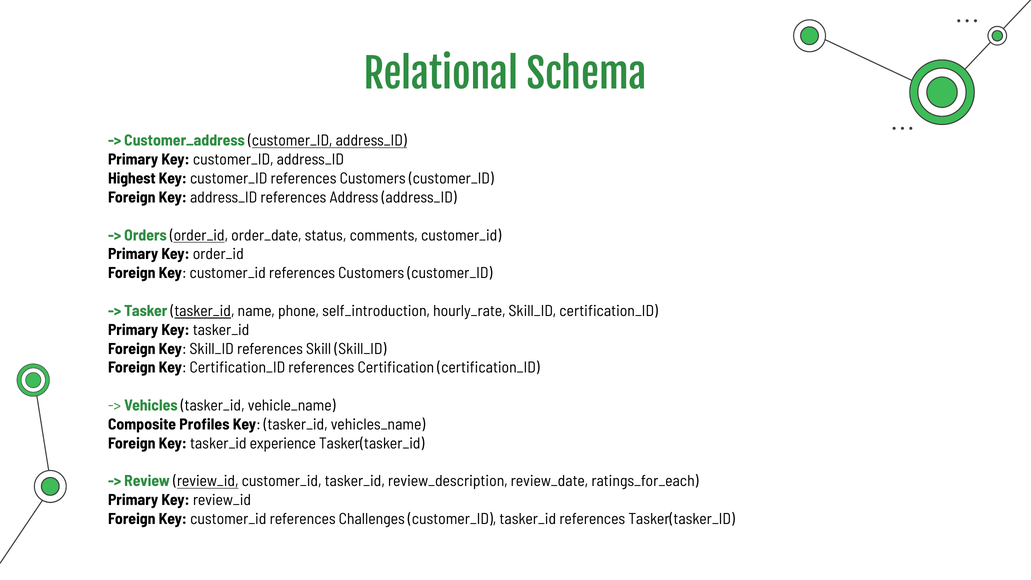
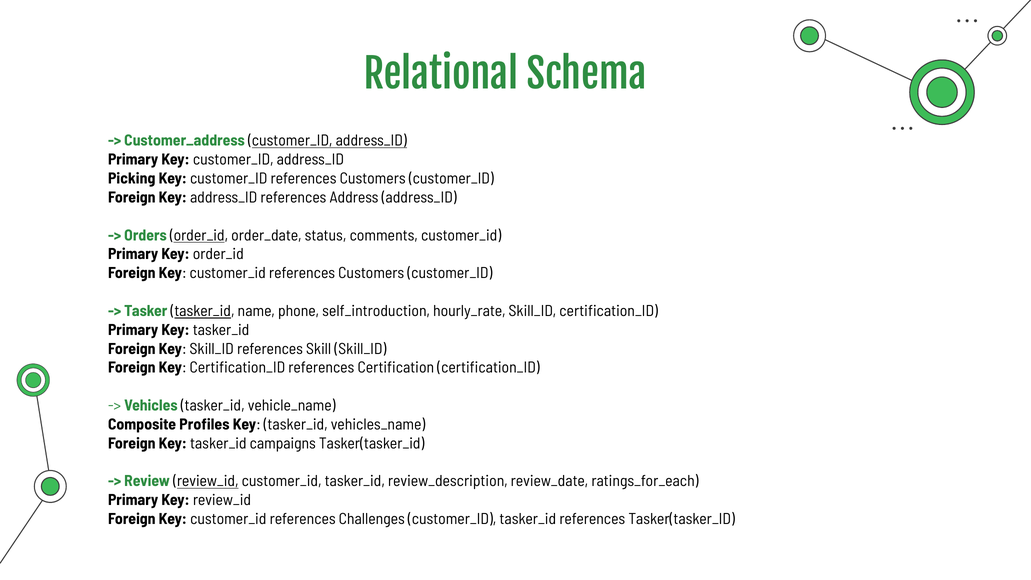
Highest: Highest -> Picking
experience: experience -> campaigns
